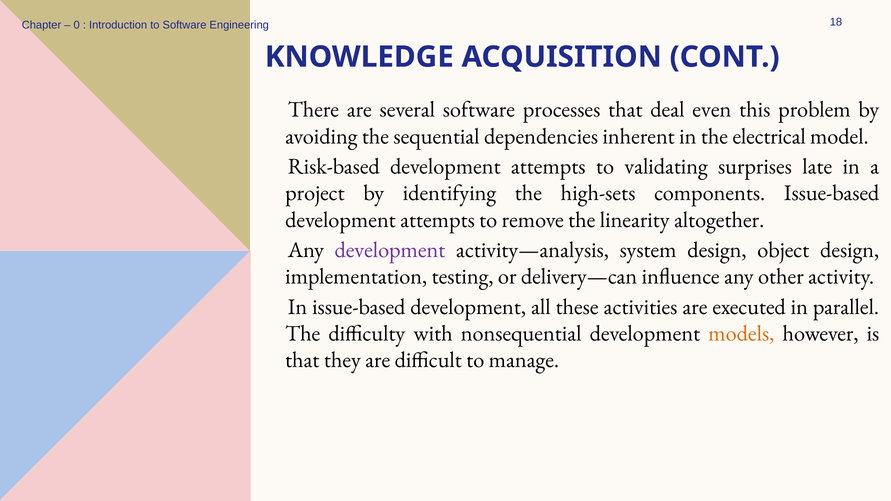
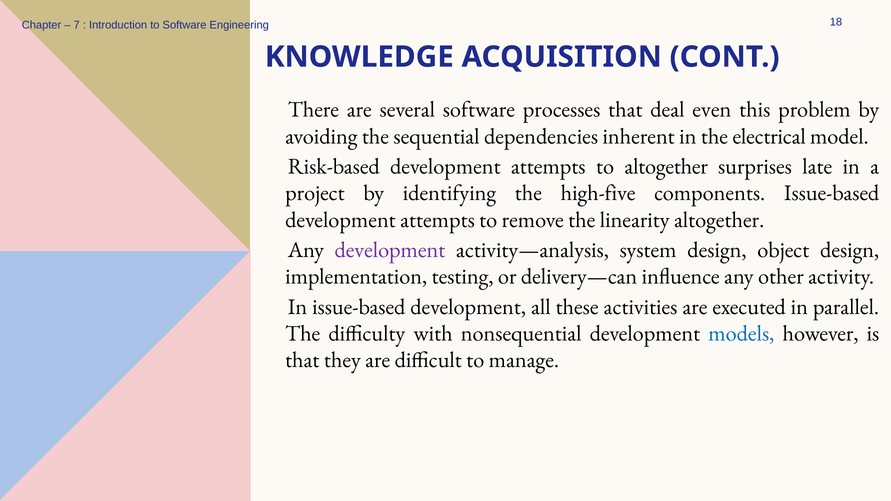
0: 0 -> 7
to validating: validating -> altogether
high-sets: high-sets -> high-five
models colour: orange -> blue
